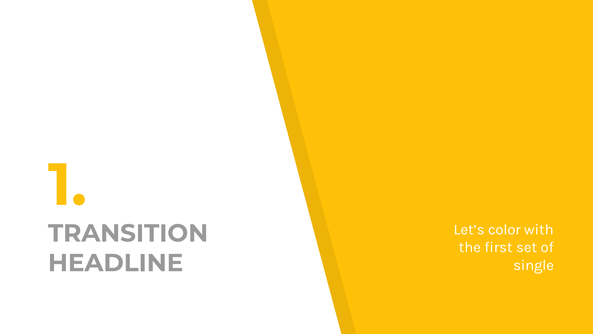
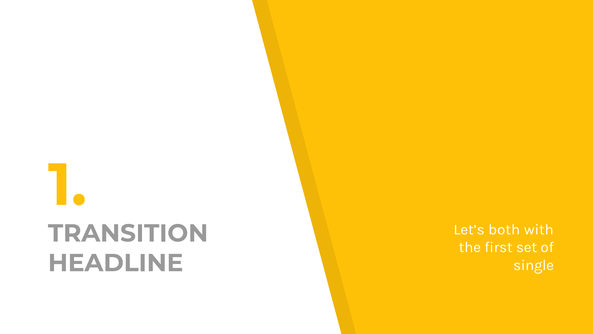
color: color -> both
